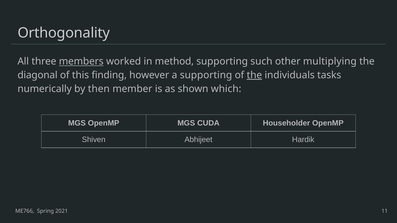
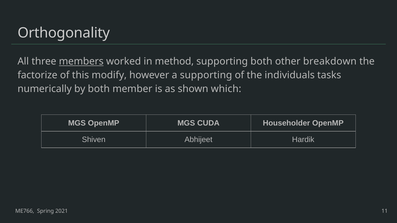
supporting such: such -> both
multiplying: multiplying -> breakdown
diagonal: diagonal -> factorize
finding: finding -> modify
the at (254, 75) underline: present -> none
by then: then -> both
